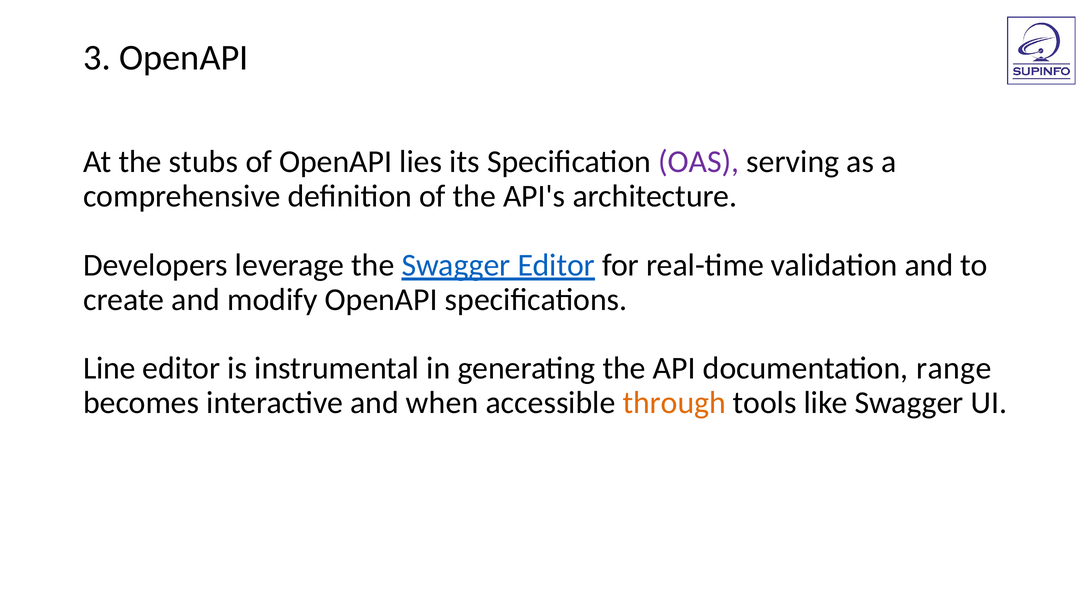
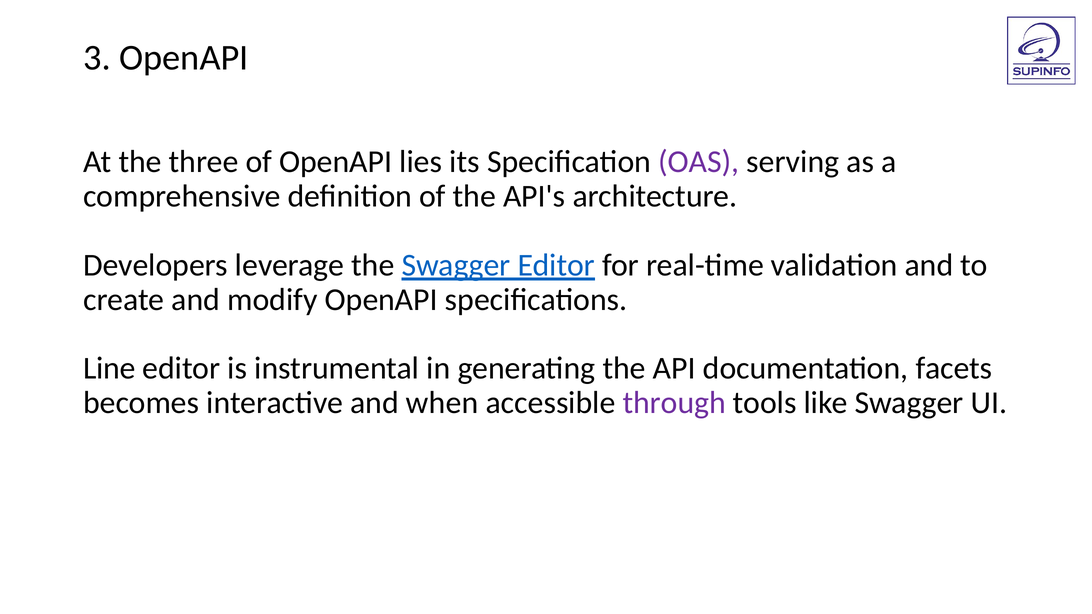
stubs: stubs -> three
range: range -> facets
through colour: orange -> purple
